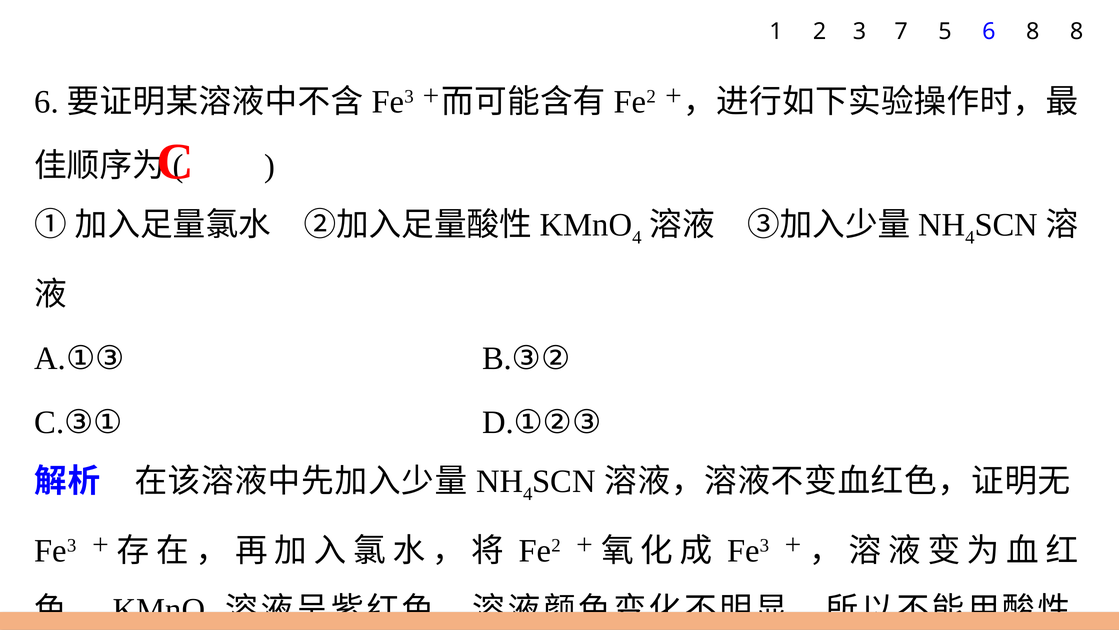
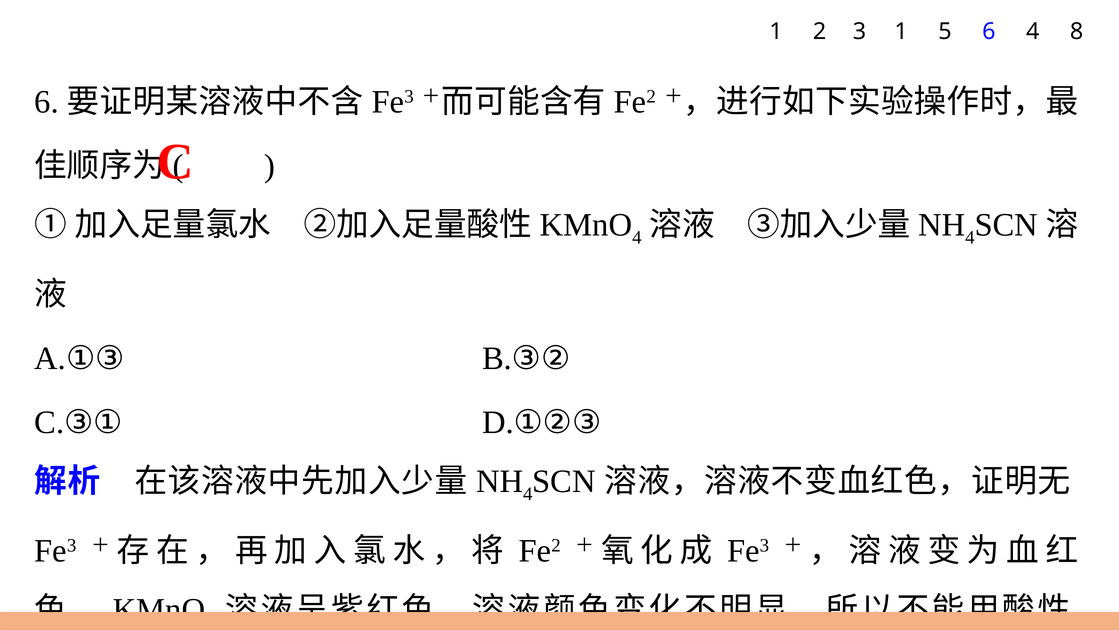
3 7: 7 -> 1
6 8: 8 -> 4
